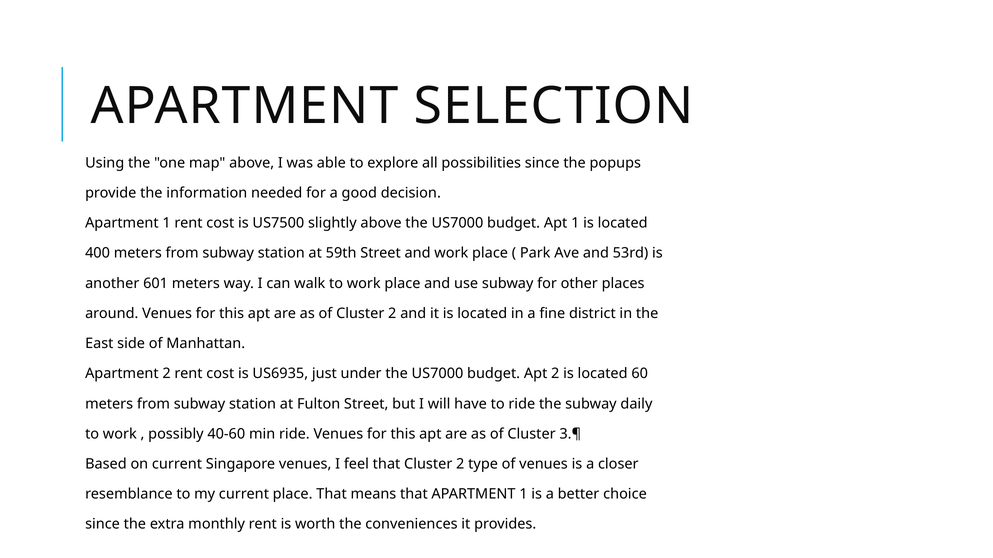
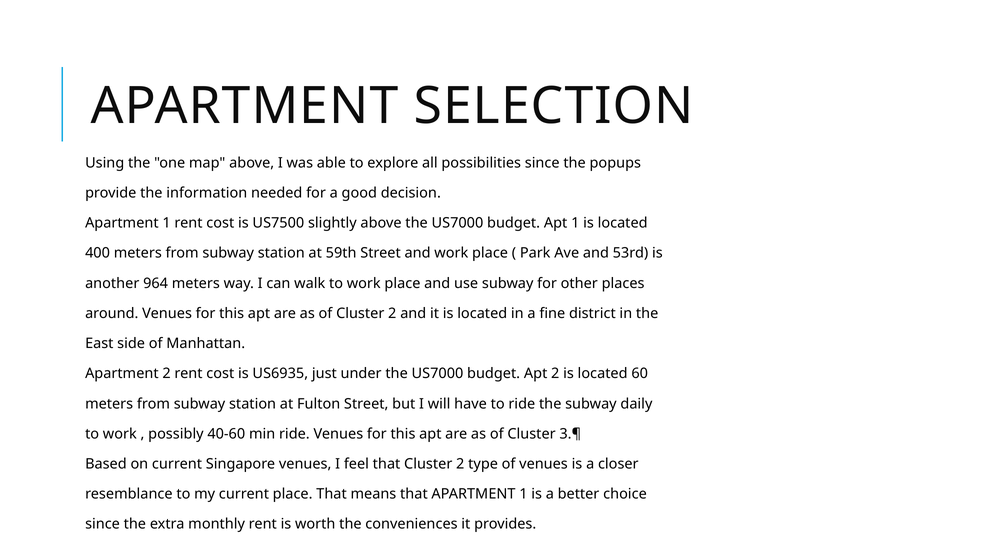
601: 601 -> 964
